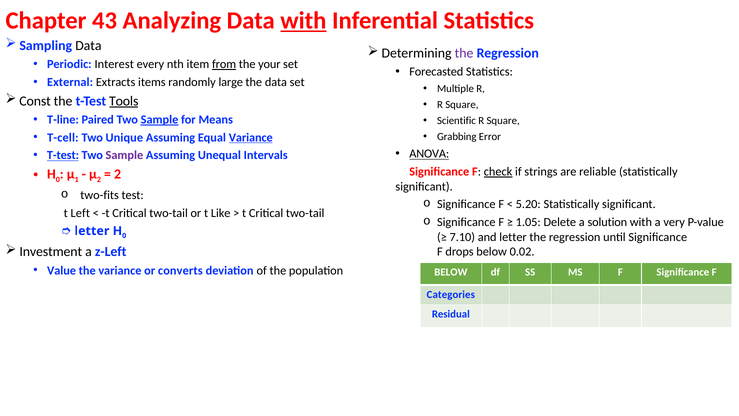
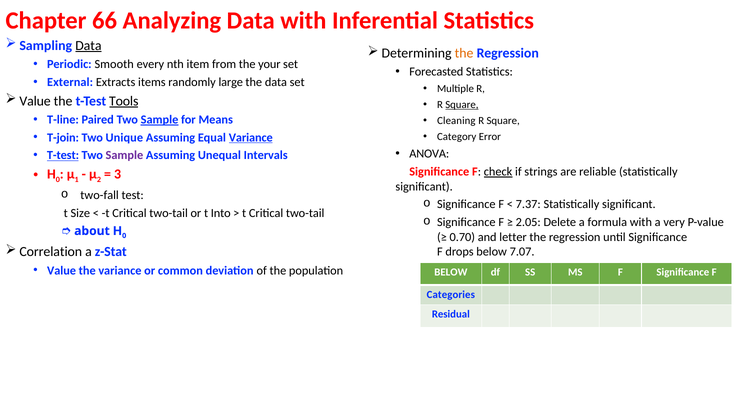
43: 43 -> 66
with at (303, 21) underline: present -> none
Data at (88, 46) underline: none -> present
the at (464, 53) colour: purple -> orange
Interest: Interest -> Smooth
from underline: present -> none
Const at (35, 101): Const -> Value
Square at (462, 105) underline: none -> present
Scientific: Scientific -> Cleaning
T-cell: T-cell -> T-join
Grabbing: Grabbing -> Category
ANOVA underline: present -> none
2 at (118, 174): 2 -> 3
two-fits: two-fits -> two-fall
5.20: 5.20 -> 7.37
Left: Left -> Size
Like: Like -> Into
1.05: 1.05 -> 2.05
solution: solution -> formula
letter at (92, 231): letter -> about
7.10: 7.10 -> 0.70
Investment: Investment -> Correlation
z-Left: z-Left -> z-Stat
0.02: 0.02 -> 7.07
converts: converts -> common
